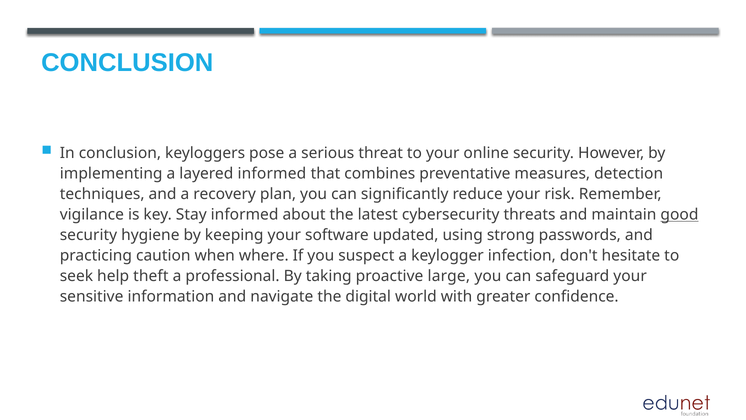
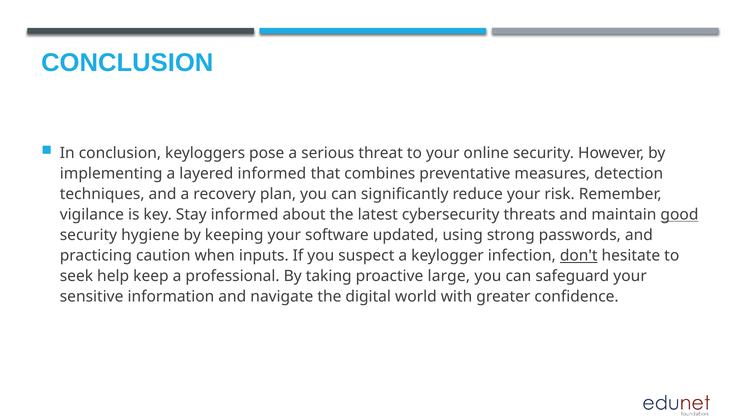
where: where -> inputs
don't underline: none -> present
theft: theft -> keep
